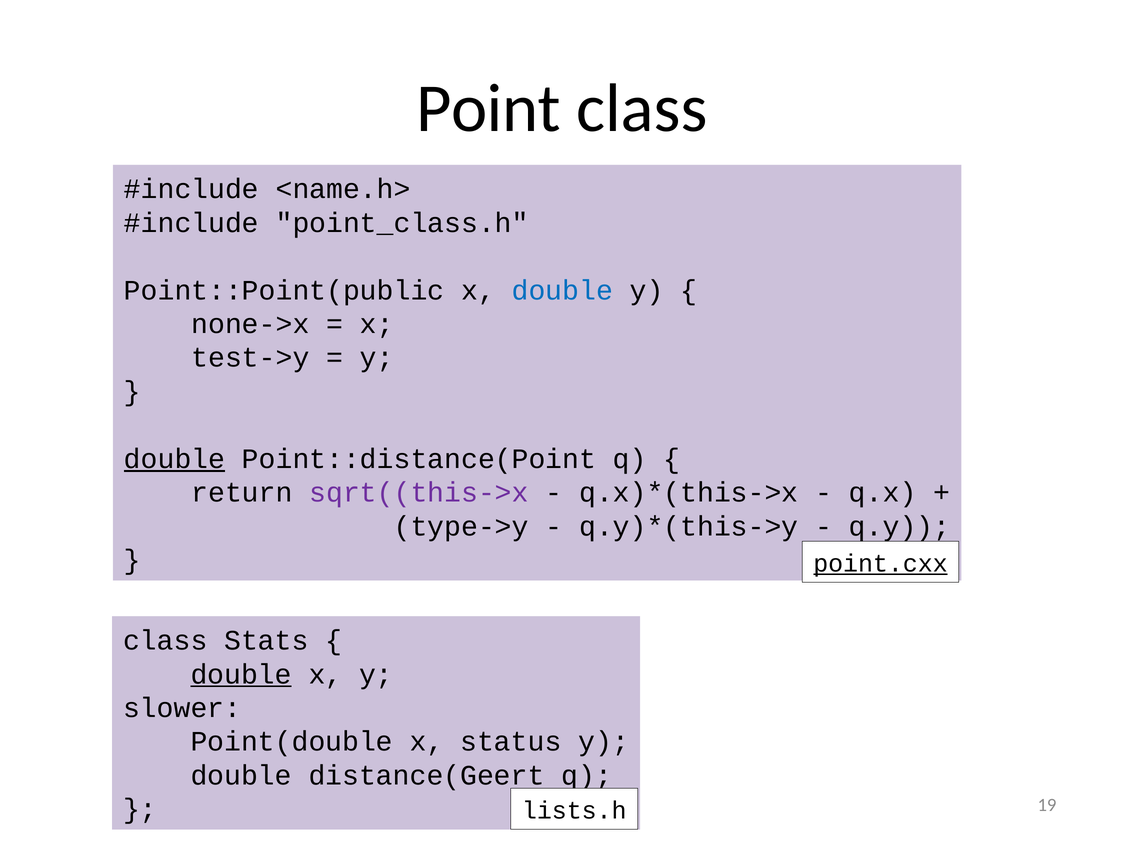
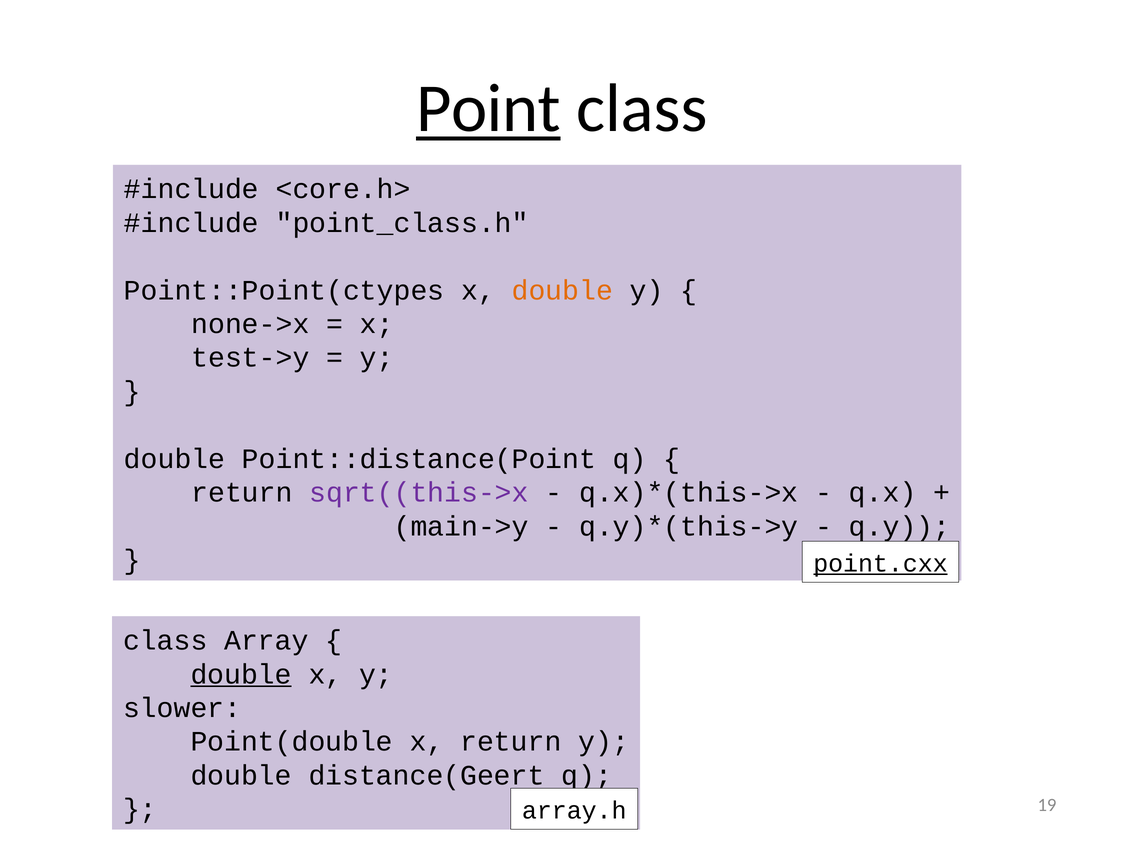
Point underline: none -> present
<name.h>: <name.h> -> <core.h>
Point::Point(public: Point::Point(public -> Point::Point(ctypes
double at (562, 290) colour: blue -> orange
double at (175, 459) underline: present -> none
type->y: type->y -> main->y
Stats: Stats -> Array
x status: status -> return
lists.h: lists.h -> array.h
